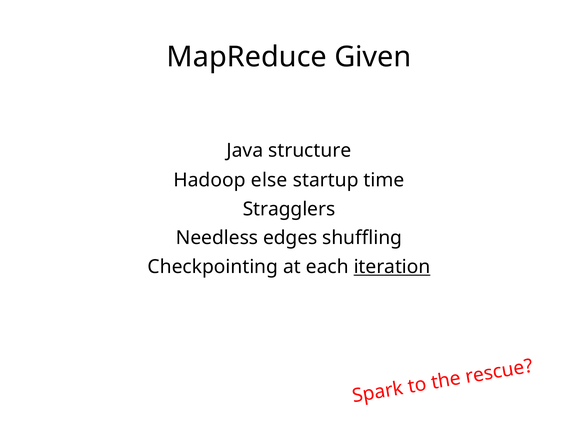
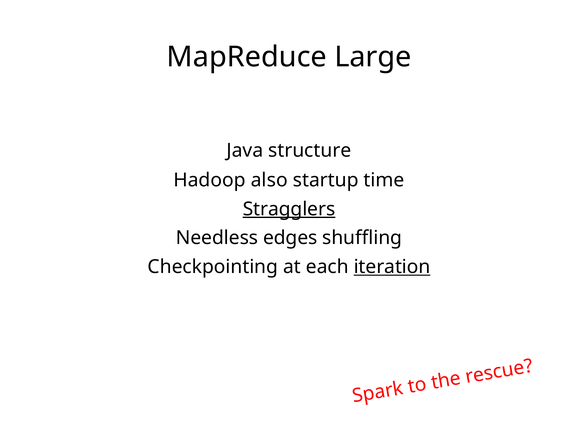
Given: Given -> Large
else: else -> also
Stragglers underline: none -> present
